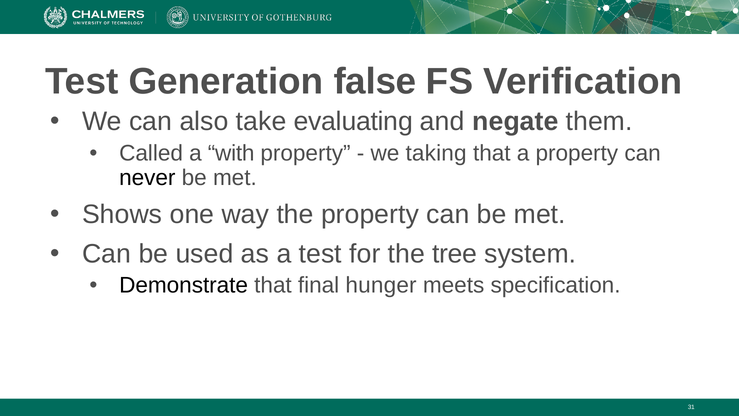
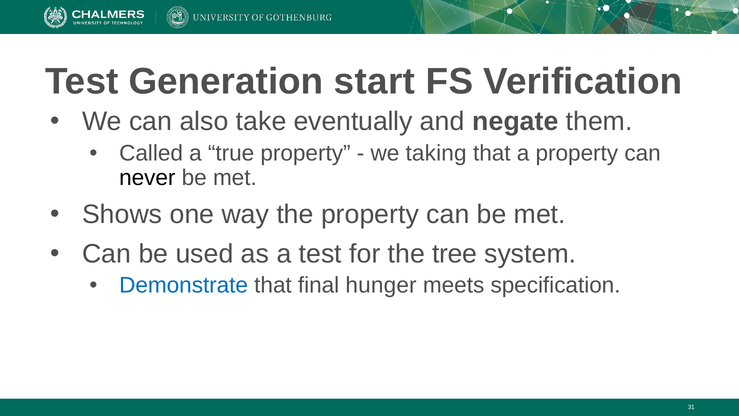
false: false -> start
evaluating: evaluating -> eventually
with: with -> true
Demonstrate colour: black -> blue
